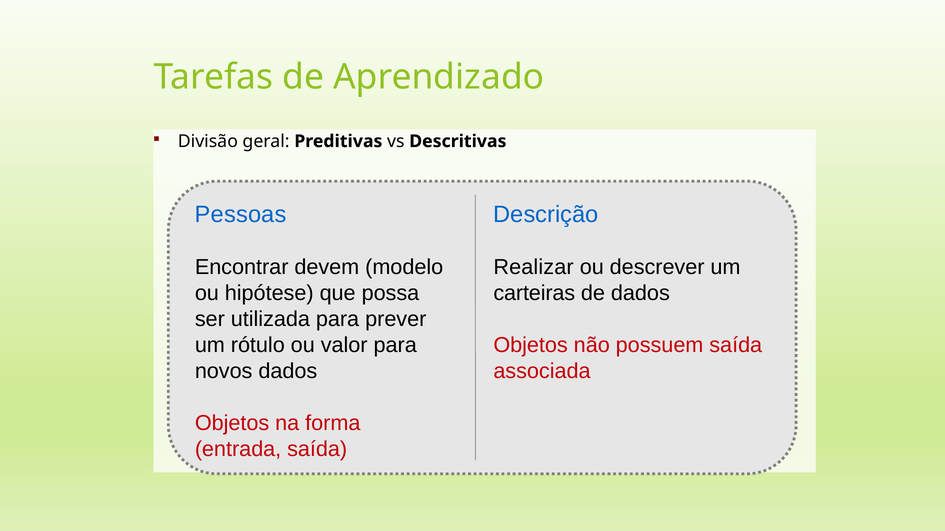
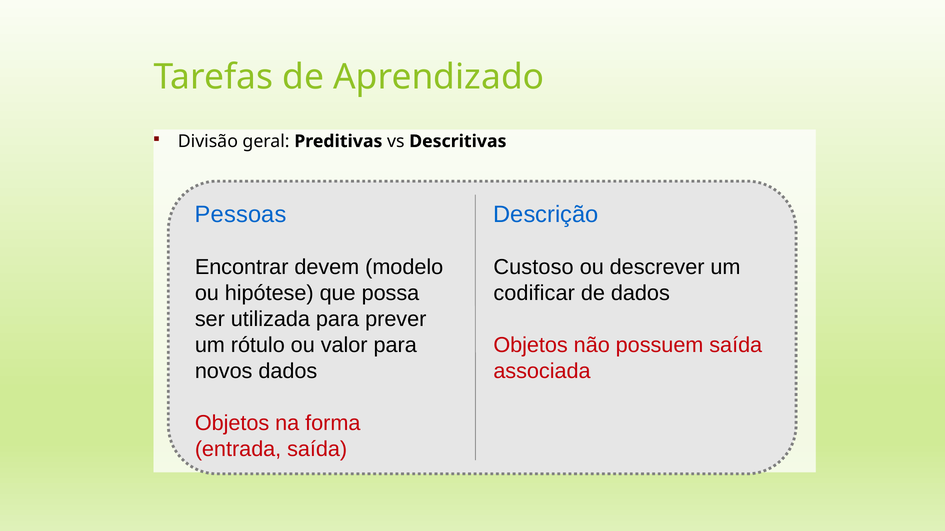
Realizar: Realizar -> Custoso
carteiras: carteiras -> codificar
